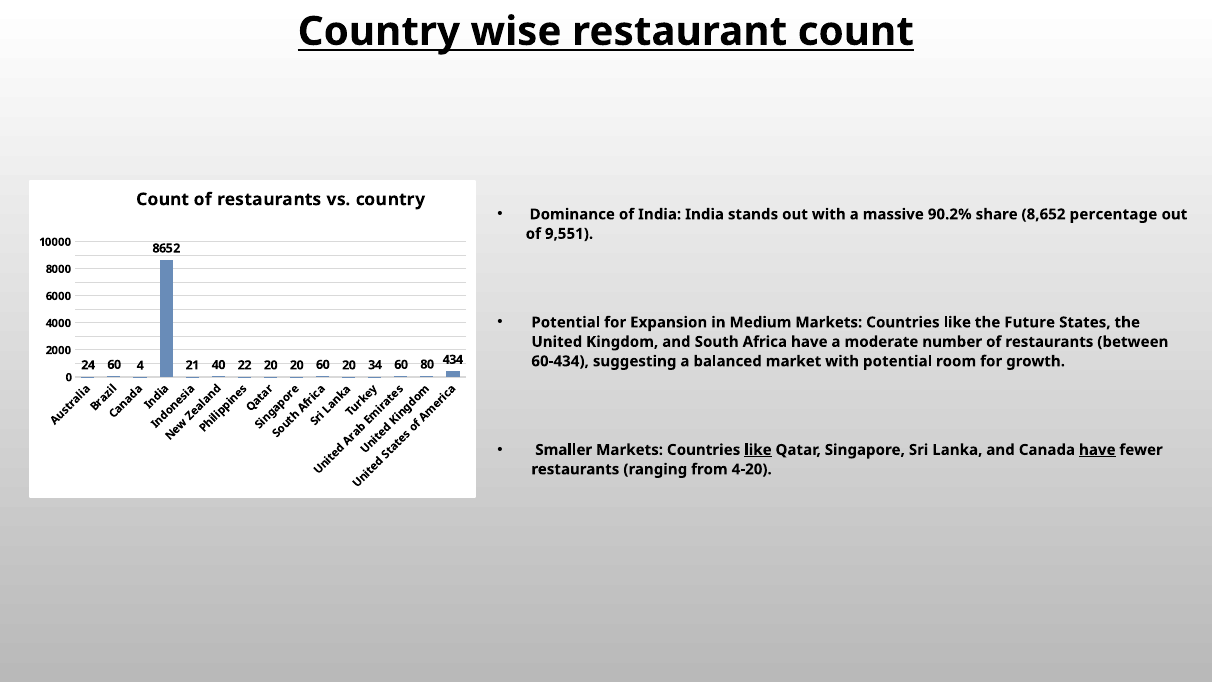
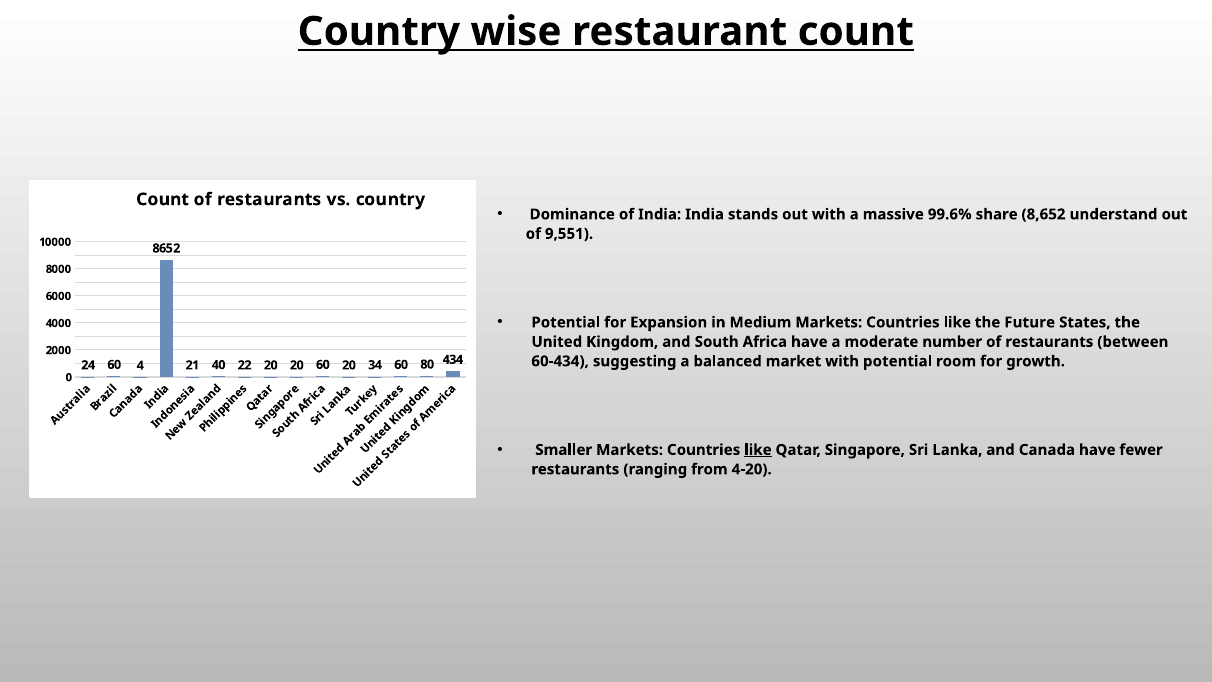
90.2%: 90.2% -> 99.6%
percentage: percentage -> understand
have at (1097, 450) underline: present -> none
